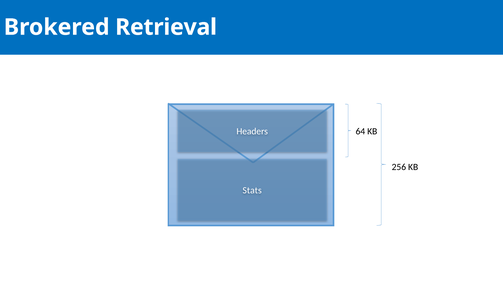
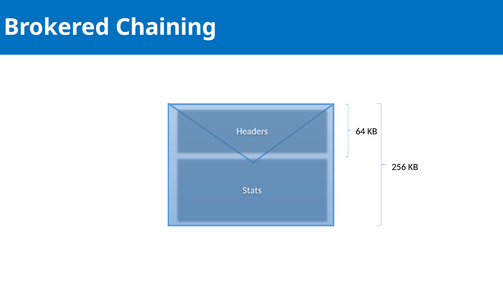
Retrieval: Retrieval -> Chaining
